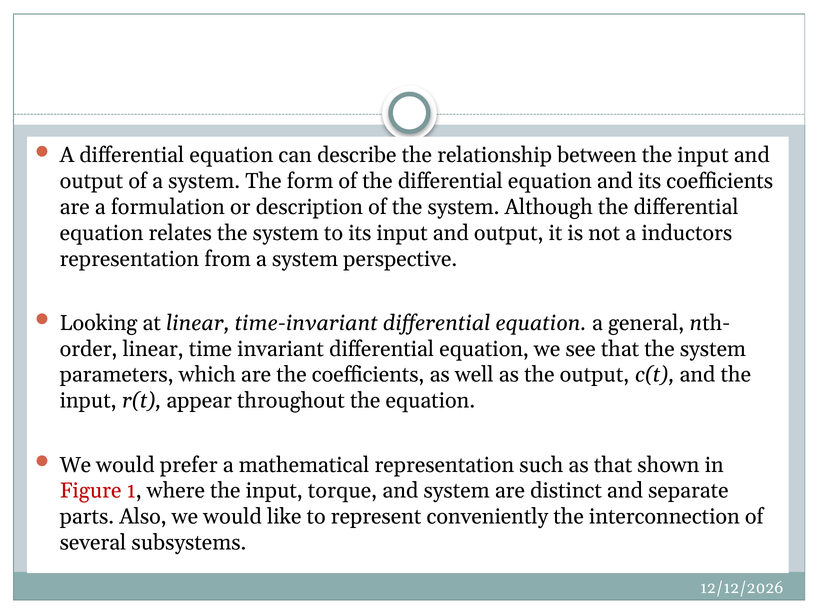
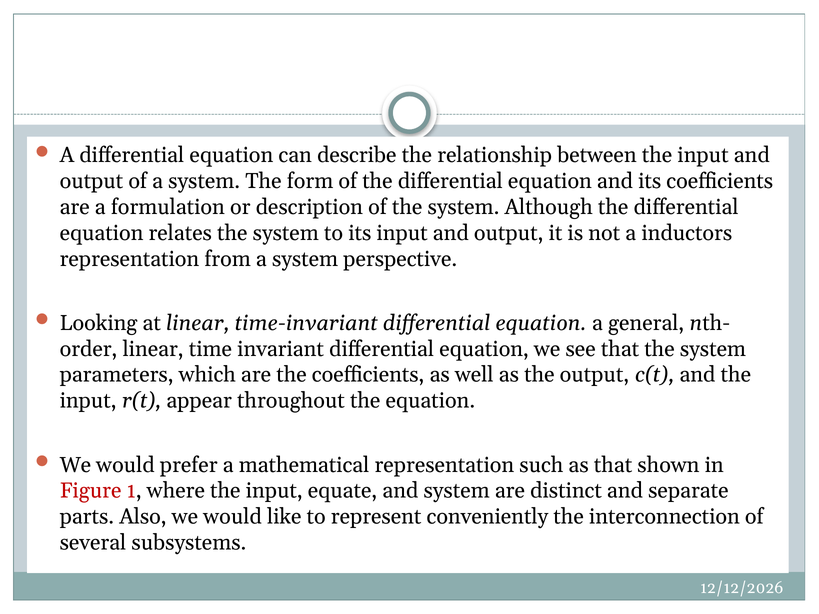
torque: torque -> equate
